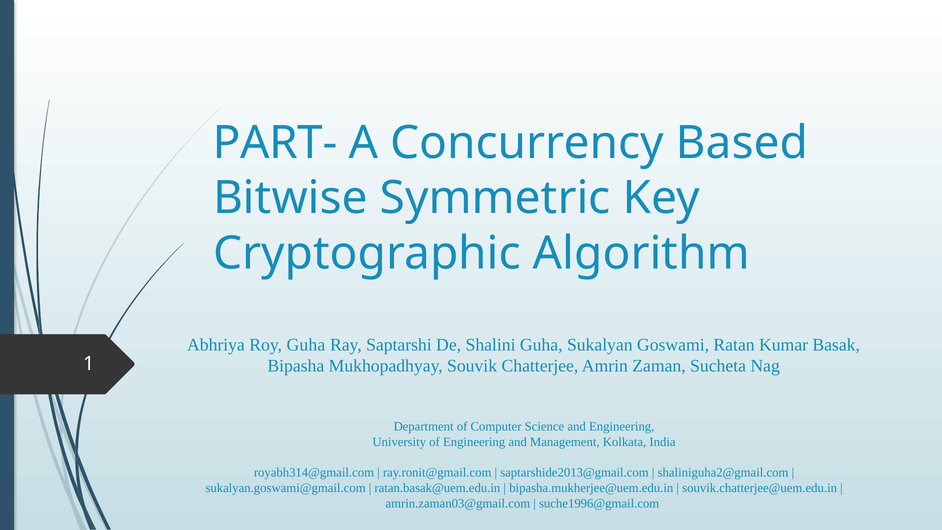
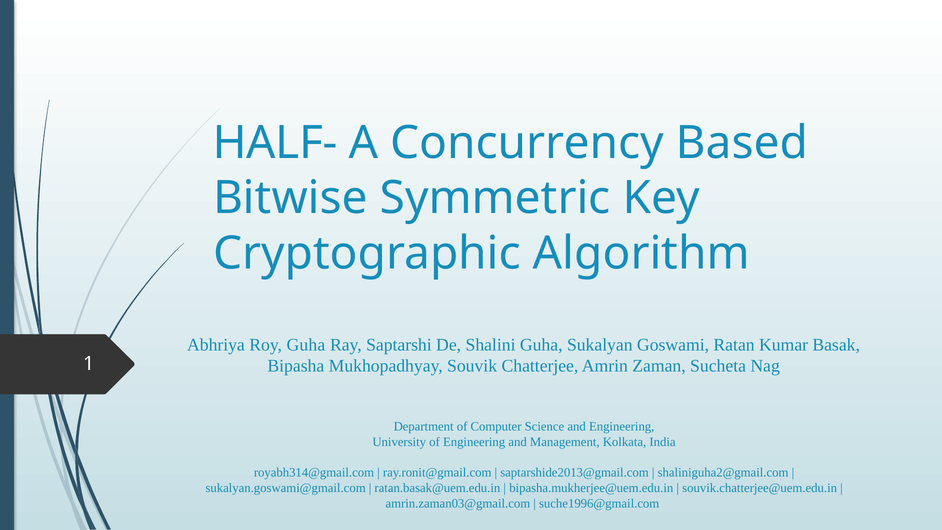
PART-: PART- -> HALF-
